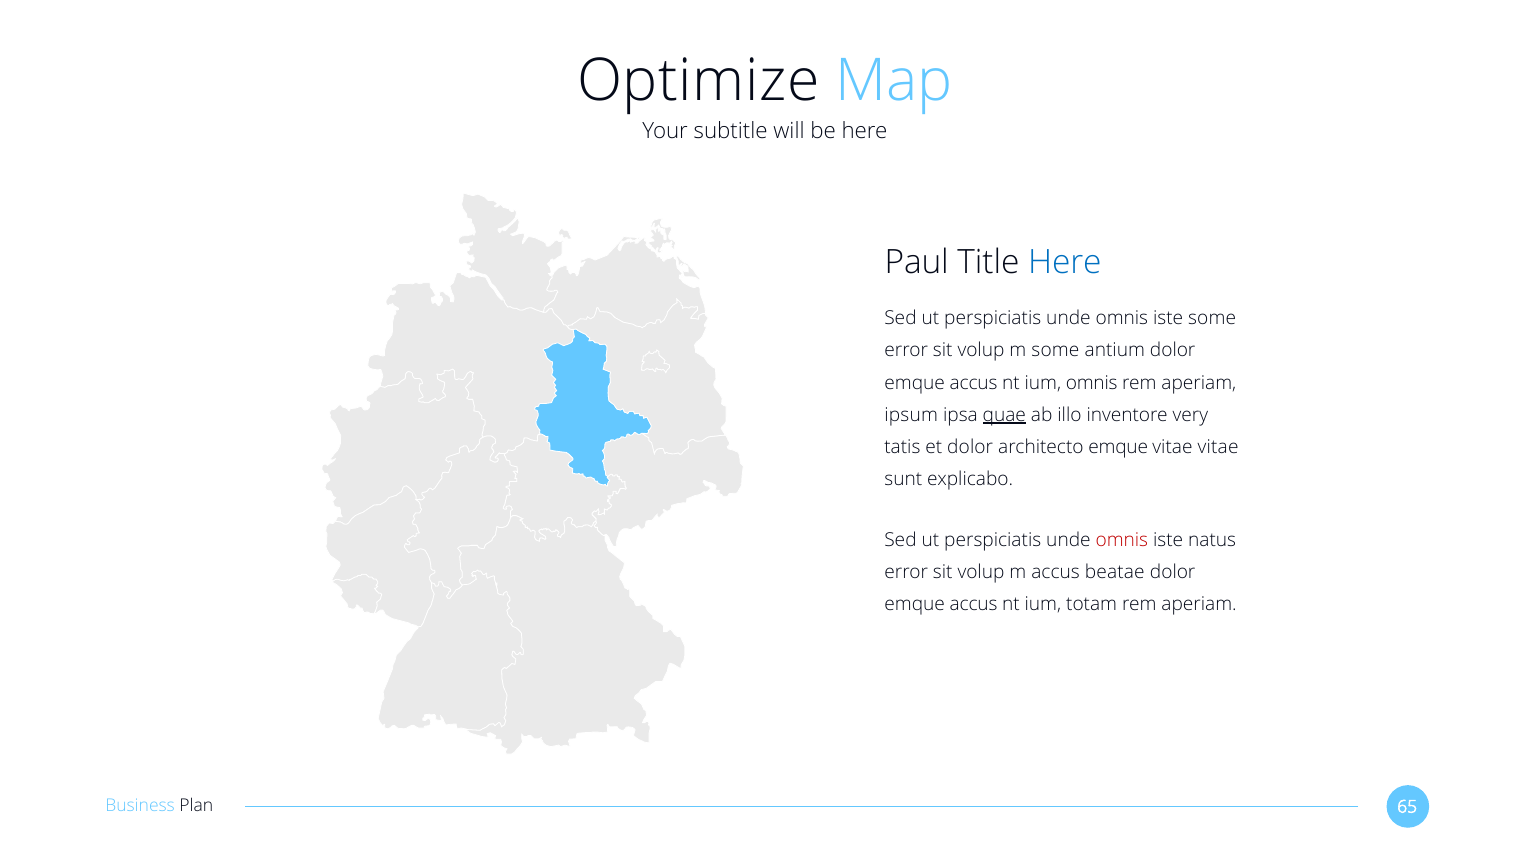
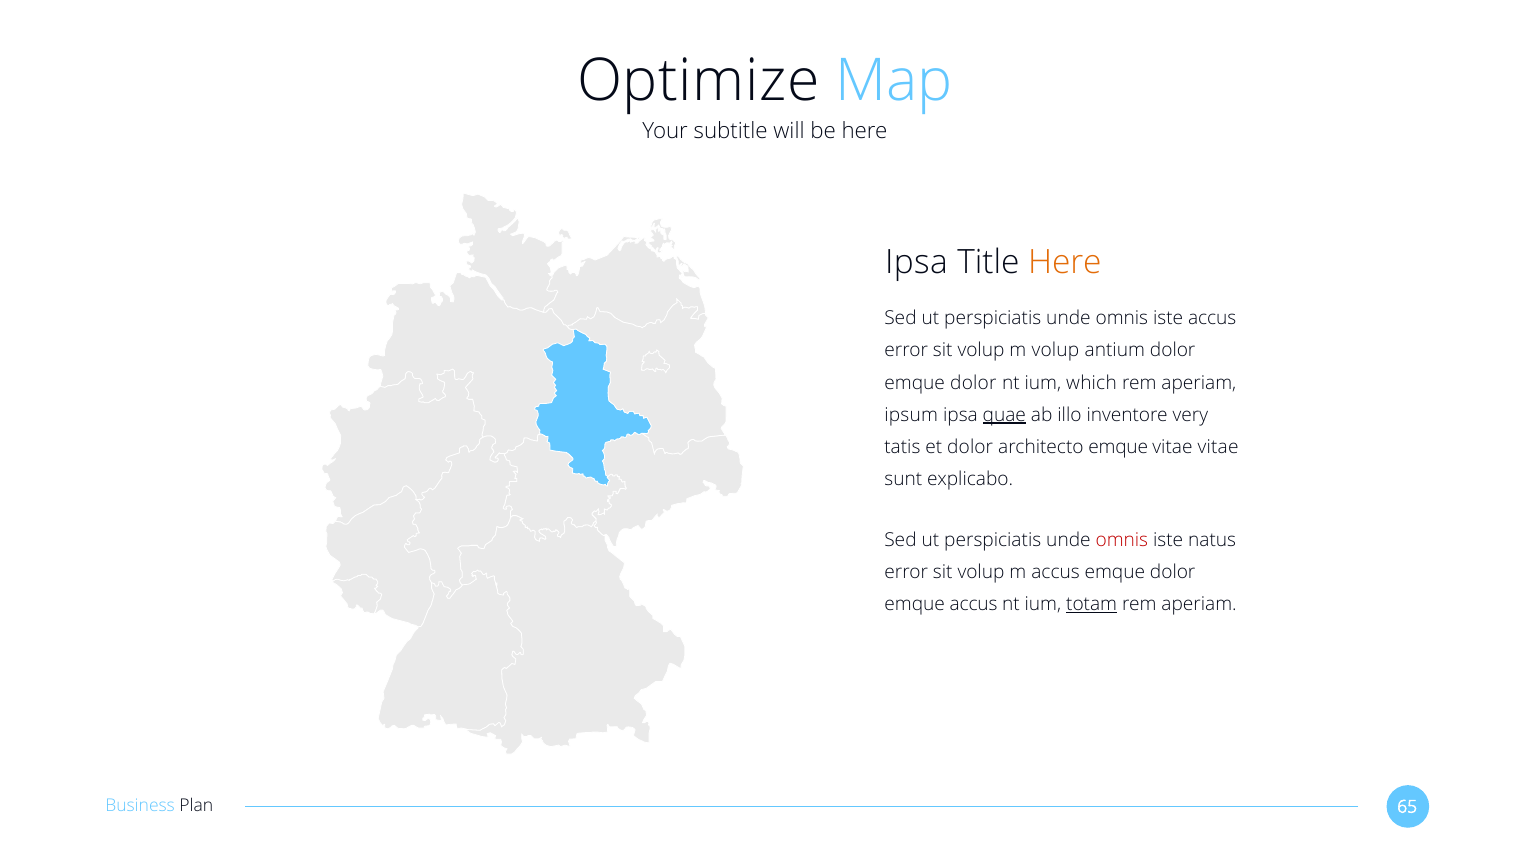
Paul at (917, 263): Paul -> Ipsa
Here at (1065, 263) colour: blue -> orange
iste some: some -> accus
m some: some -> volup
accus at (974, 383): accus -> dolor
ium omnis: omnis -> which
accus beatae: beatae -> emque
totam underline: none -> present
